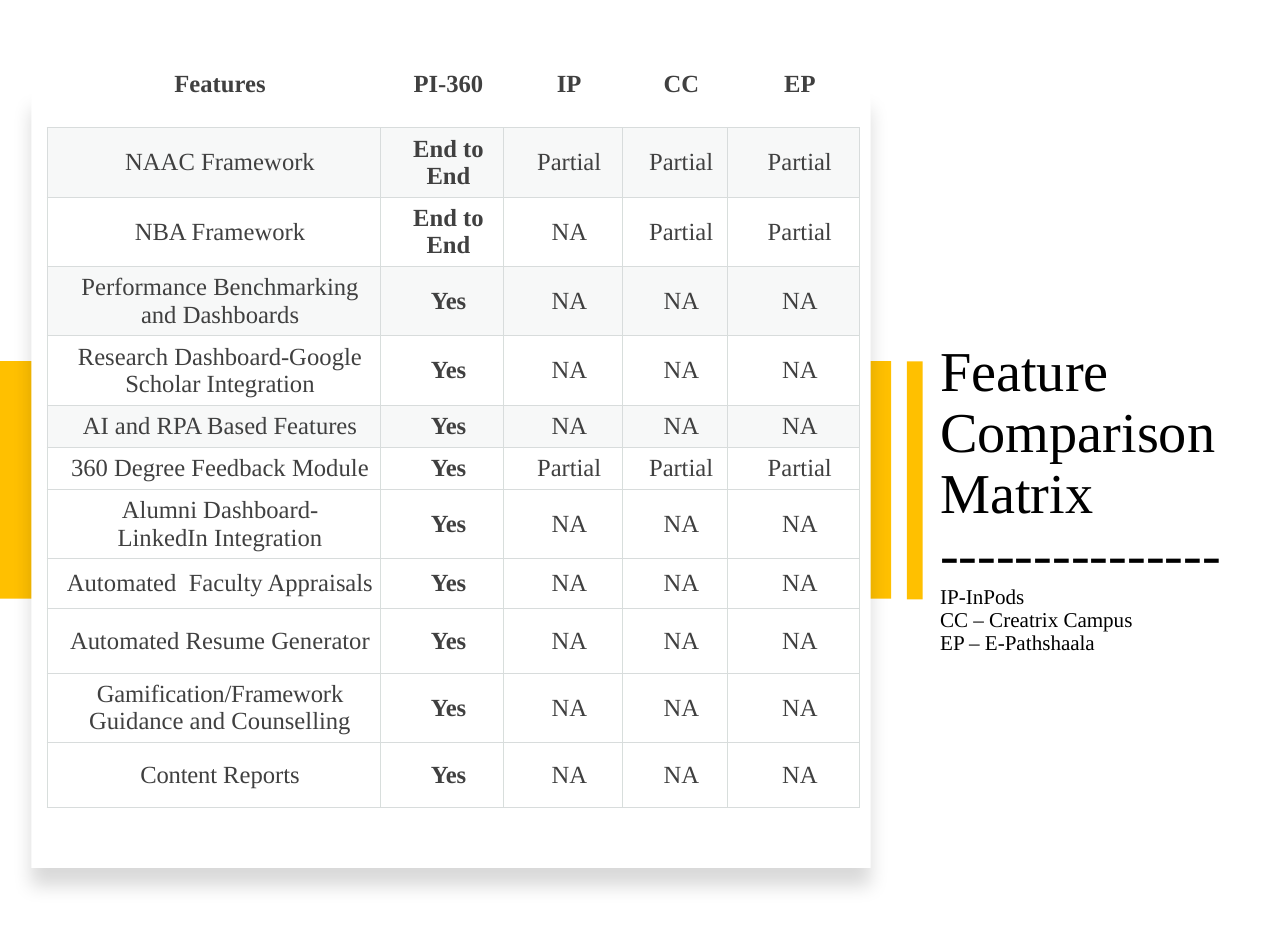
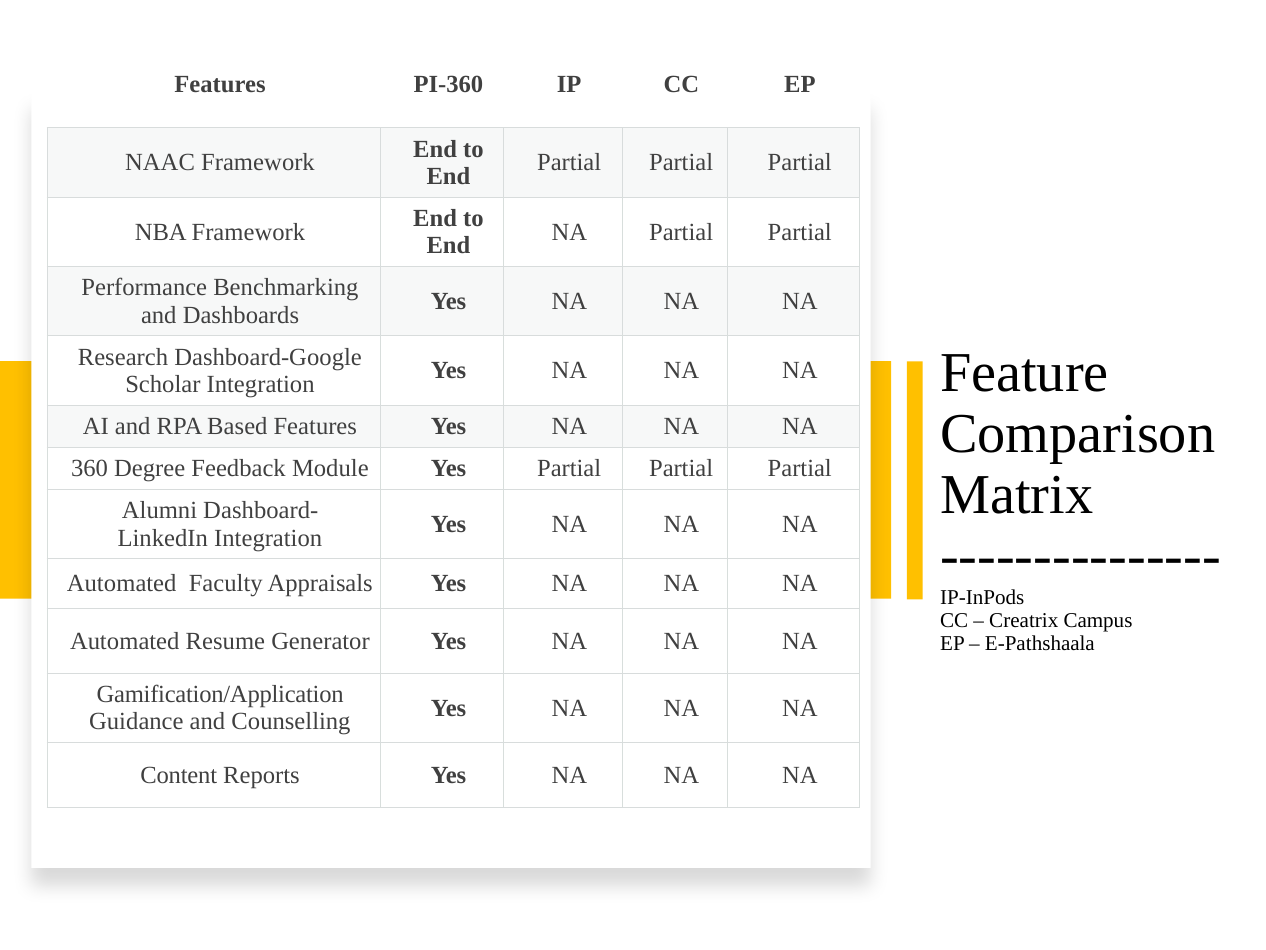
Gamification/Framework: Gamification/Framework -> Gamification/Application
